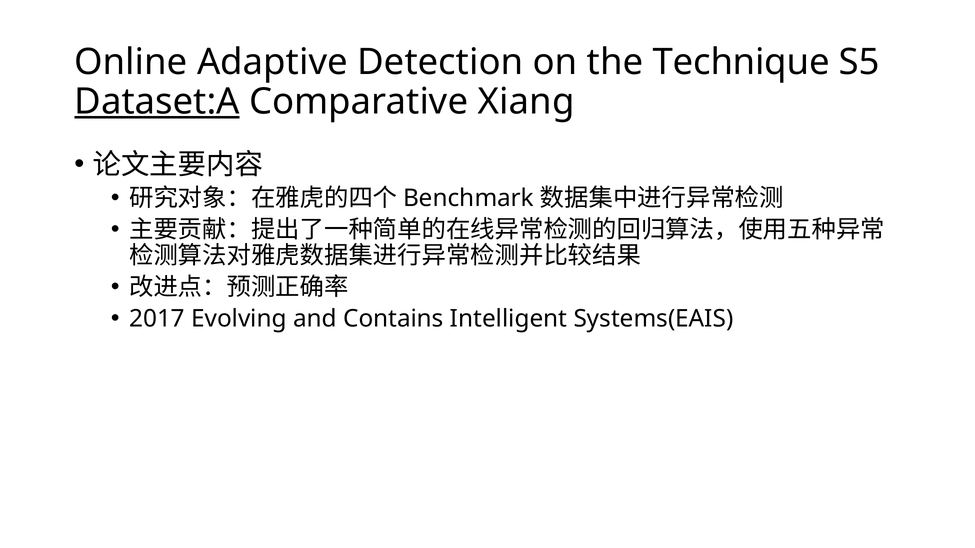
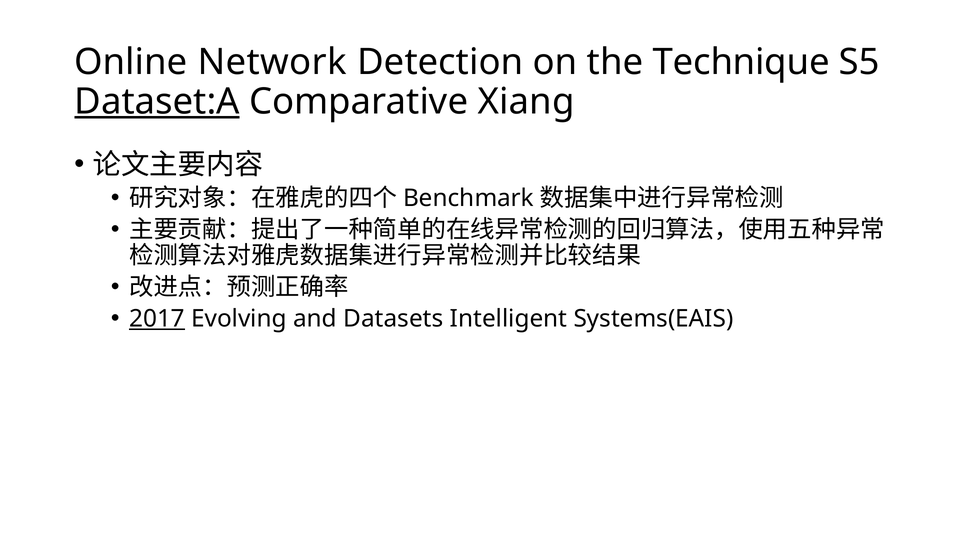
Adaptive: Adaptive -> Network
2017 underline: none -> present
Contains: Contains -> Datasets
